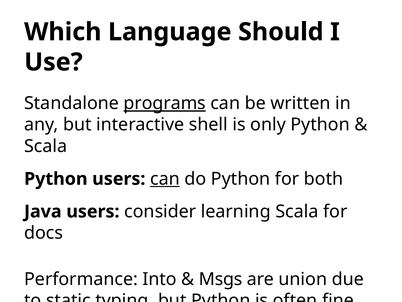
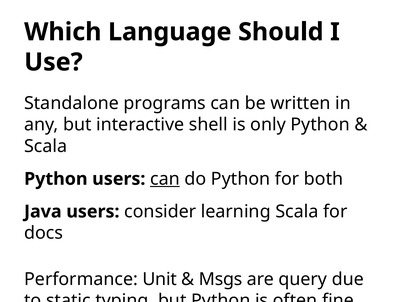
programs underline: present -> none
Into: Into -> Unit
union: union -> query
